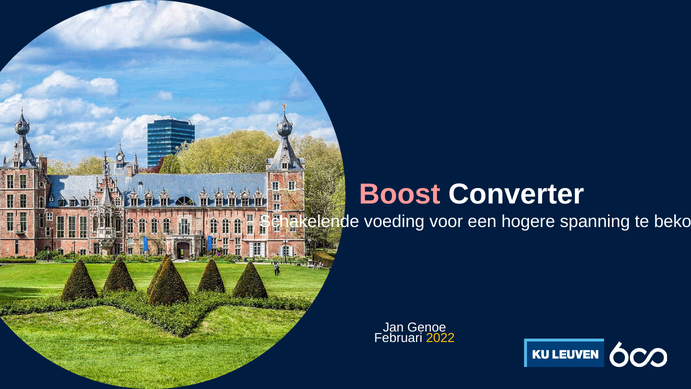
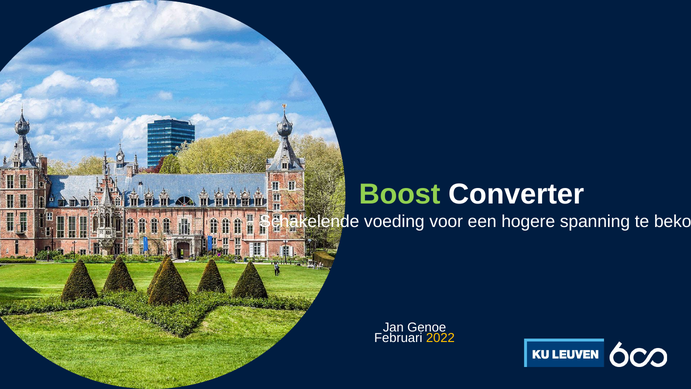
Boost colour: pink -> light green
